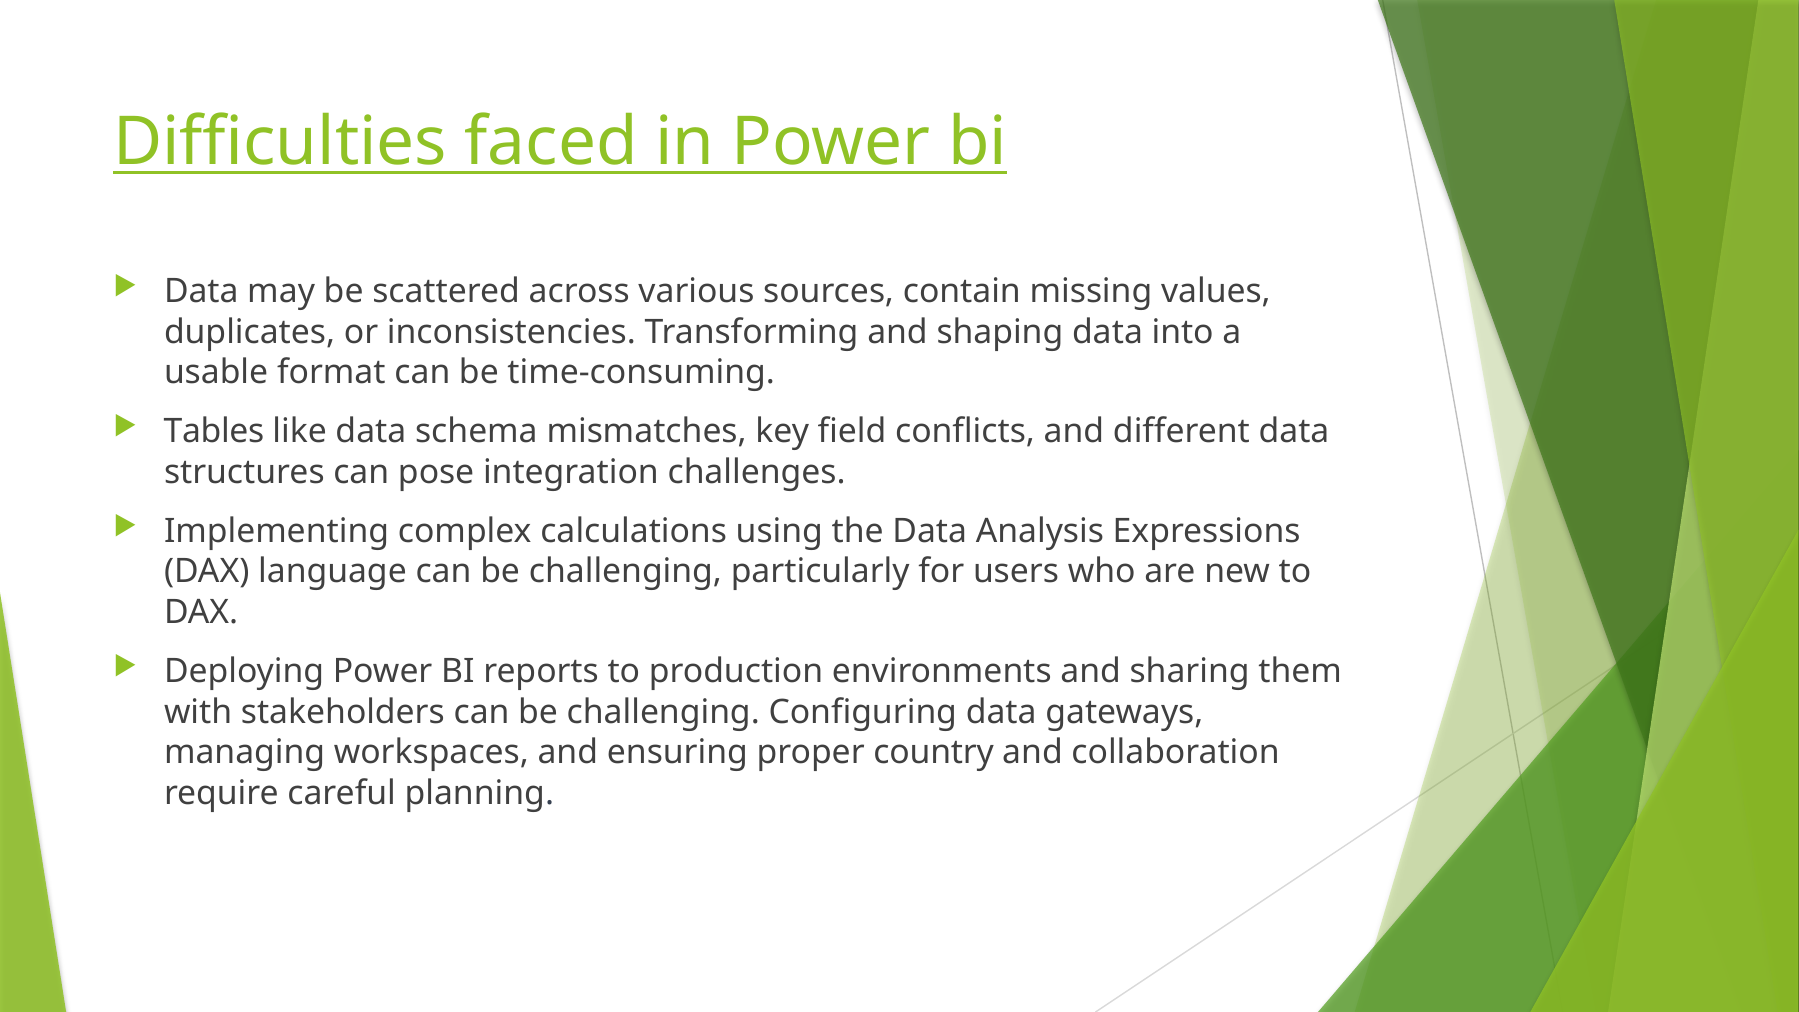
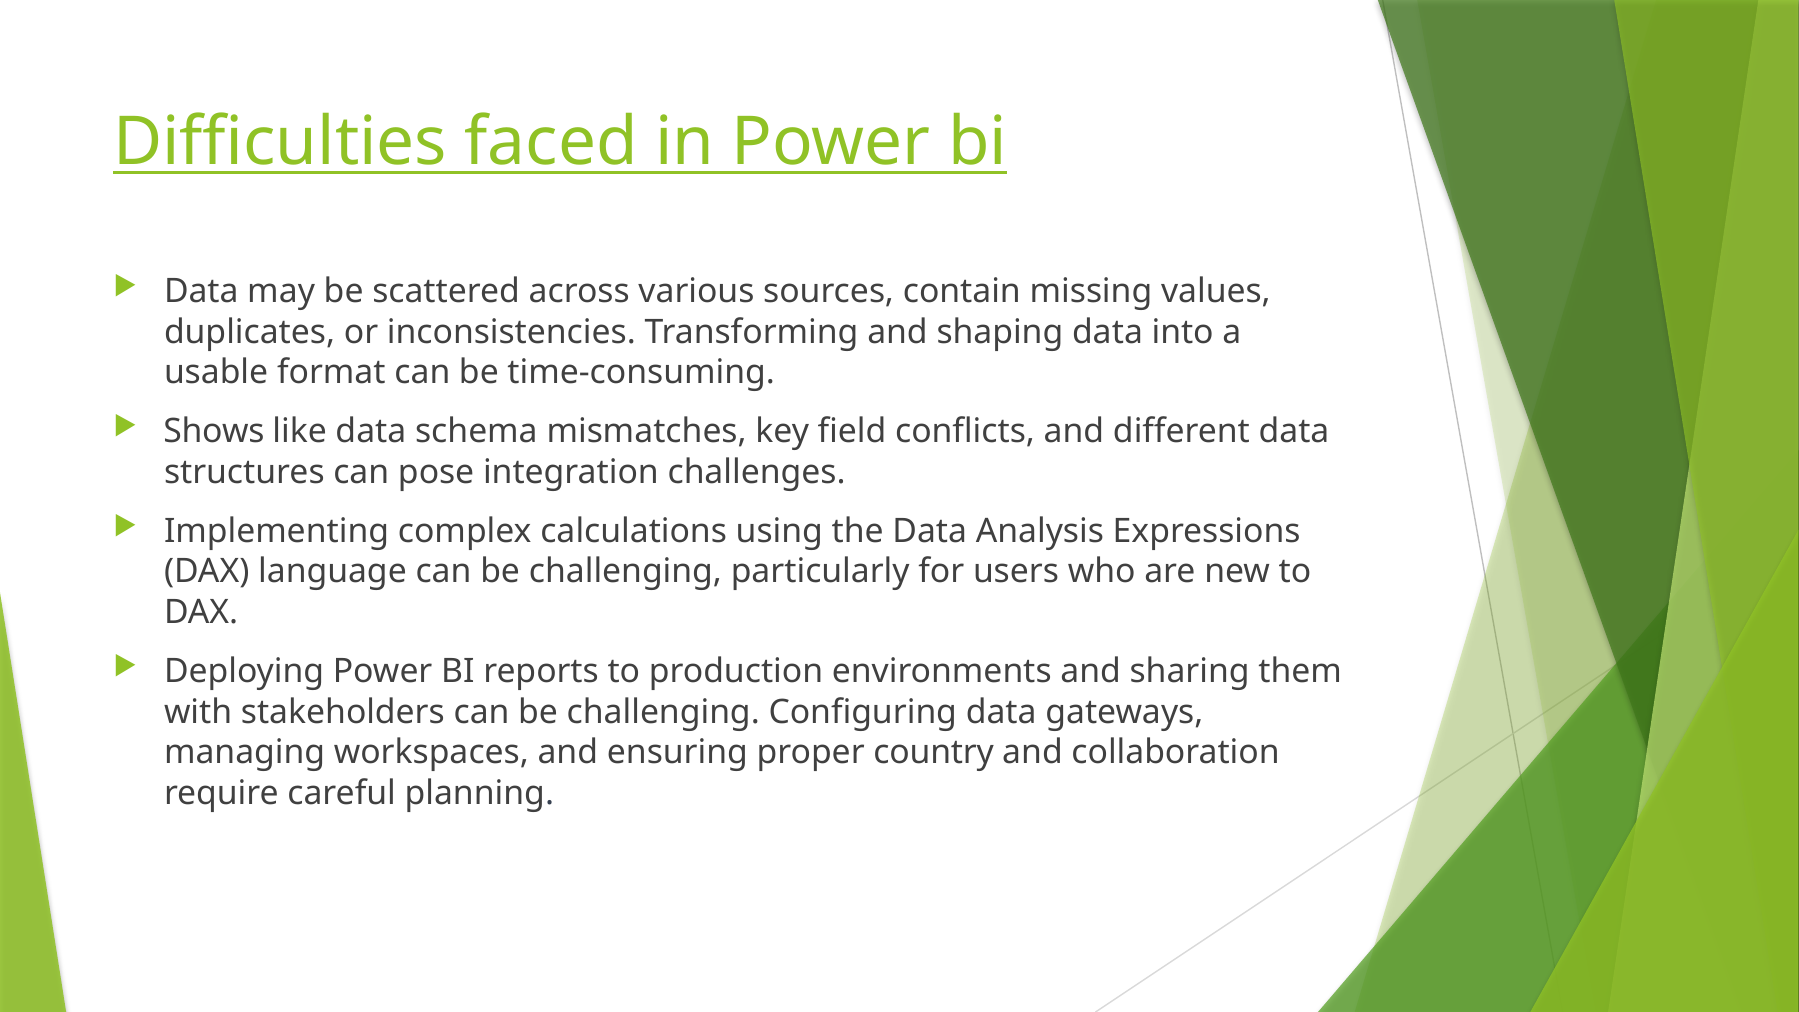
Tables: Tables -> Shows
